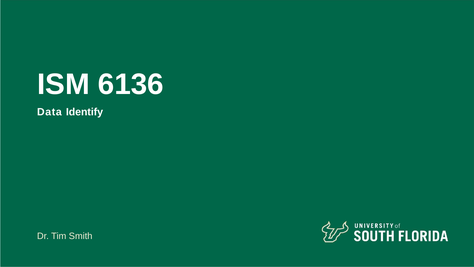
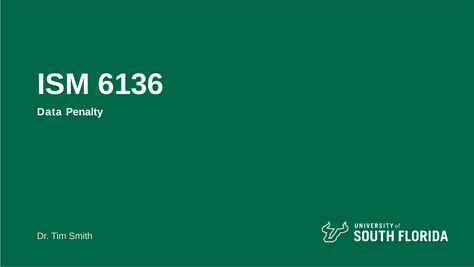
Identify: Identify -> Penalty
